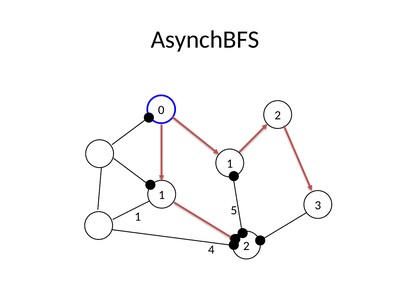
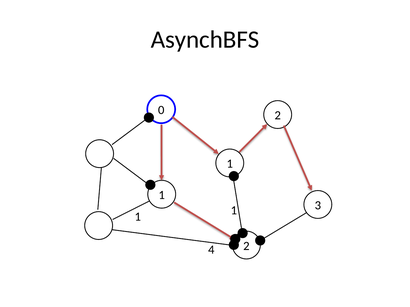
5 at (234, 211): 5 -> 1
